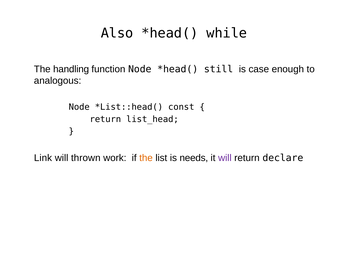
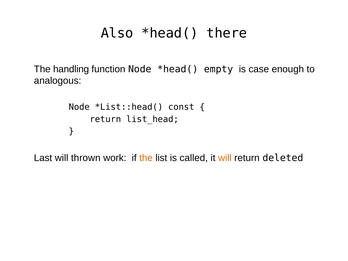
while: while -> there
still: still -> empty
Link: Link -> Last
needs: needs -> called
will at (225, 158) colour: purple -> orange
declare: declare -> deleted
